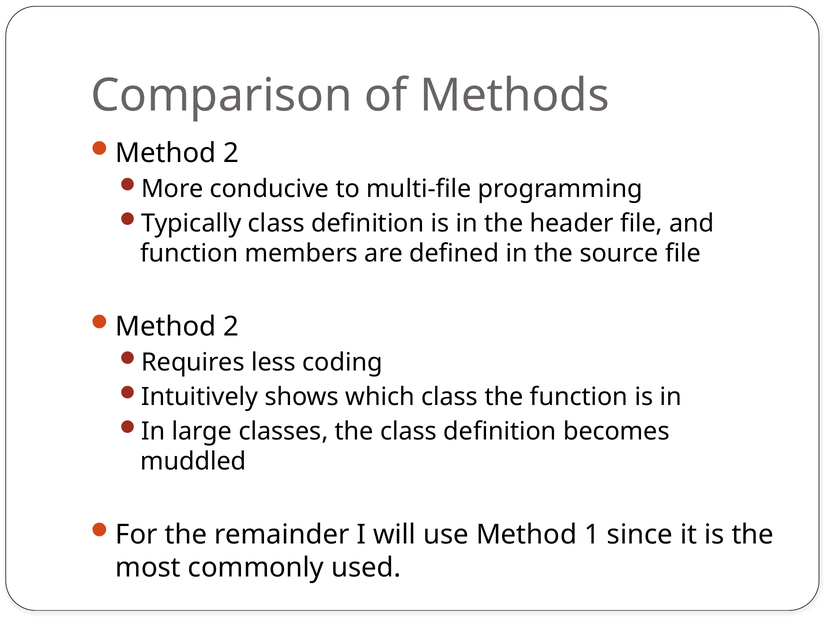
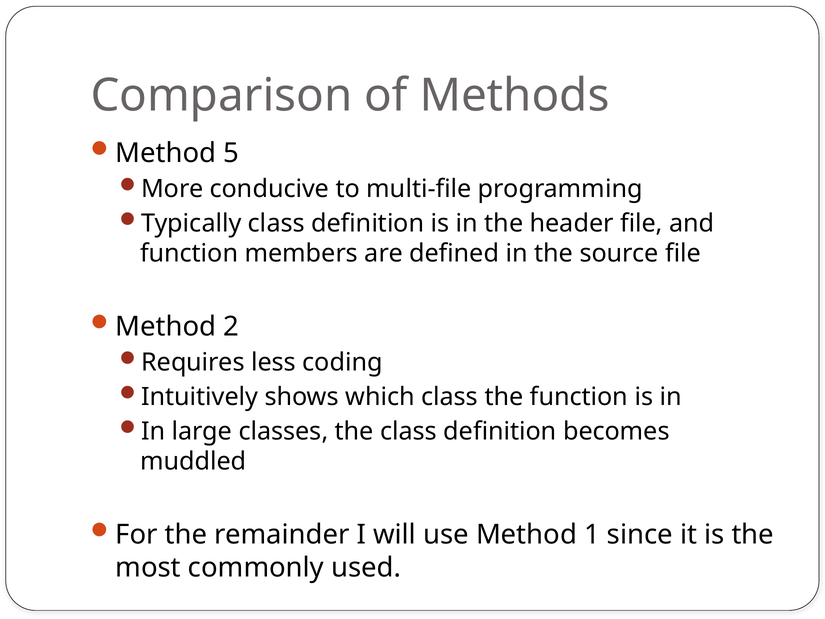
2 at (231, 153): 2 -> 5
